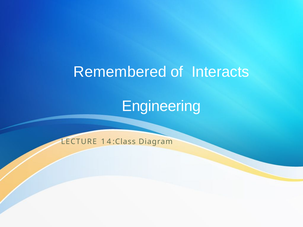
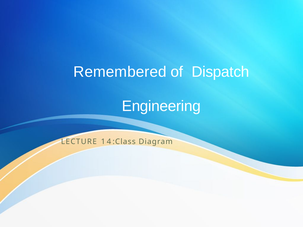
Interacts: Interacts -> Dispatch
